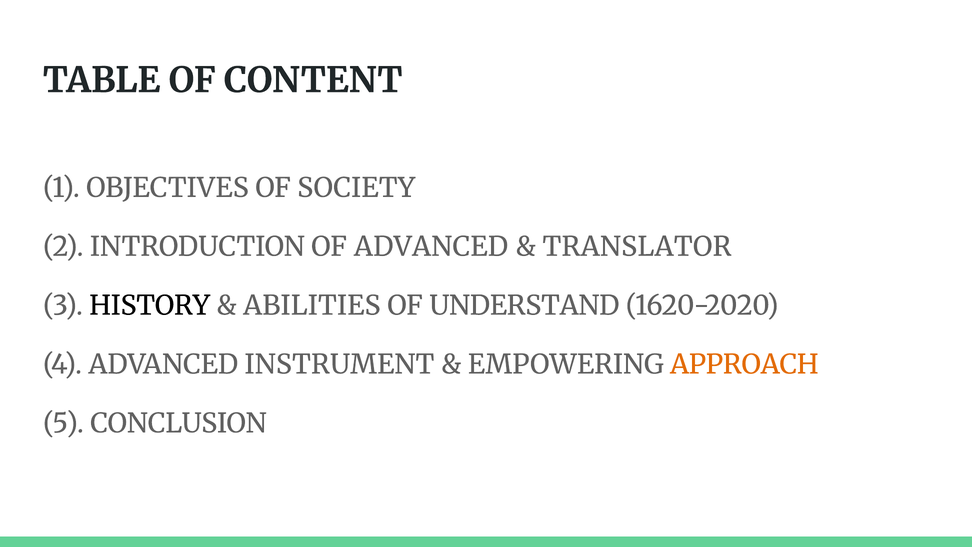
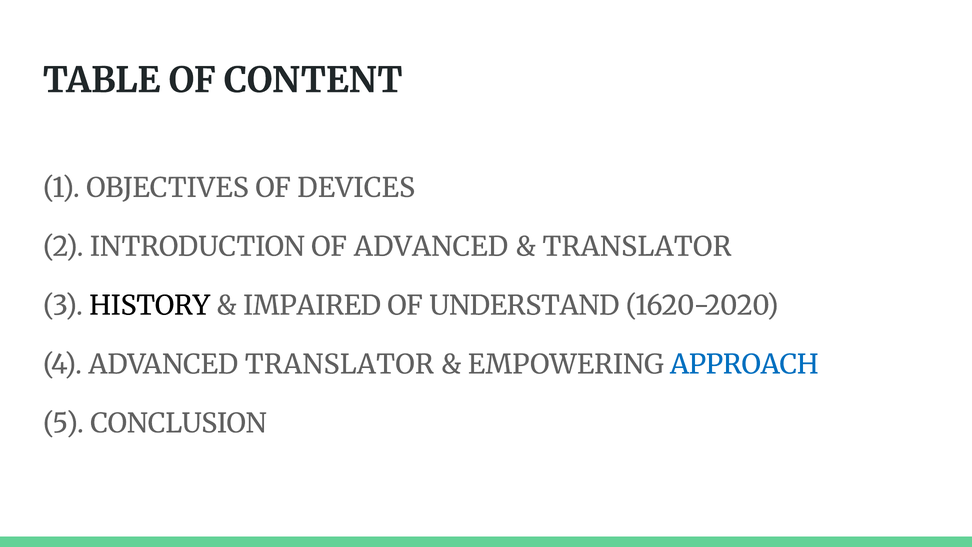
SOCIETY: SOCIETY -> DEVICES
ABILITIES: ABILITIES -> IMPAIRED
ADVANCED INSTRUMENT: INSTRUMENT -> TRANSLATOR
APPROACH colour: orange -> blue
